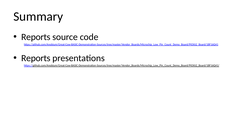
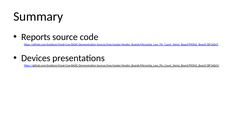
Reports at (36, 58): Reports -> Devices
